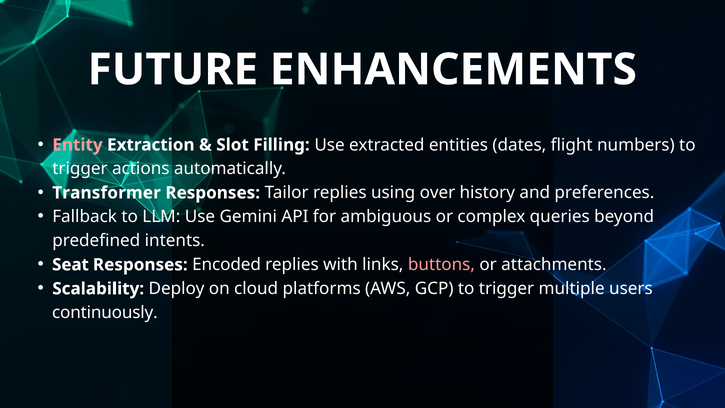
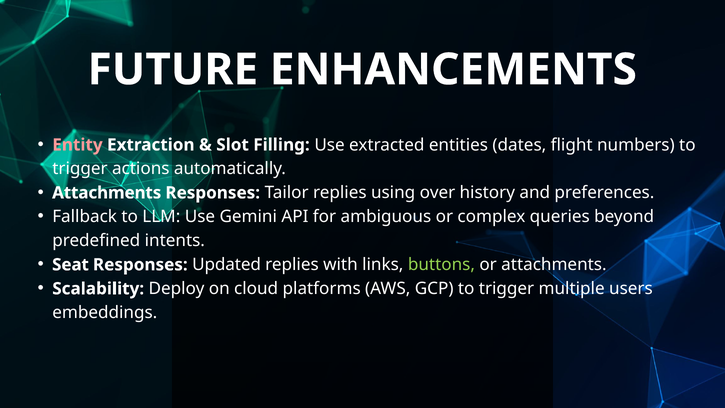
Transformer at (107, 193): Transformer -> Attachments
Encoded: Encoded -> Updated
buttons colour: pink -> light green
continuously: continuously -> embeddings
